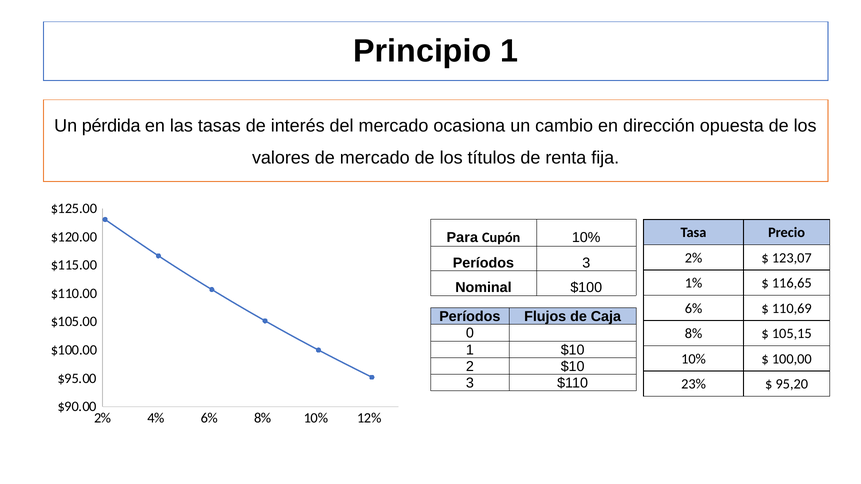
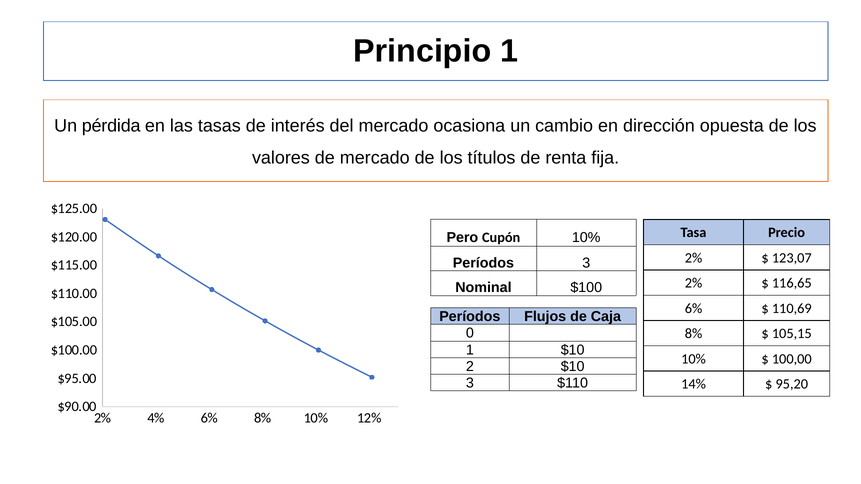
Para: Para -> Pero
1% at (694, 283): 1% -> 2%
23%: 23% -> 14%
